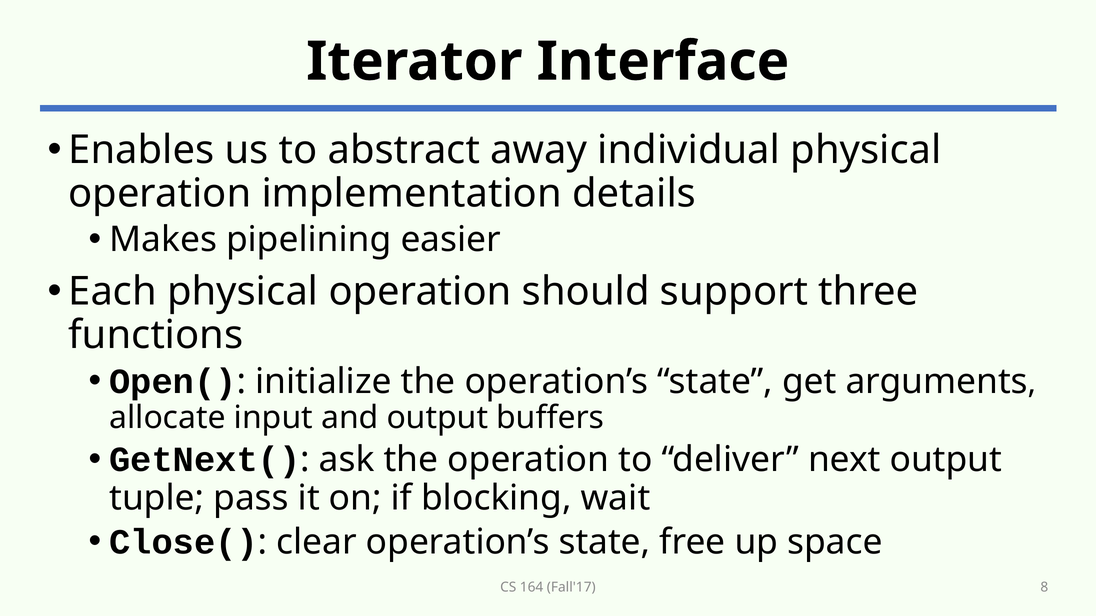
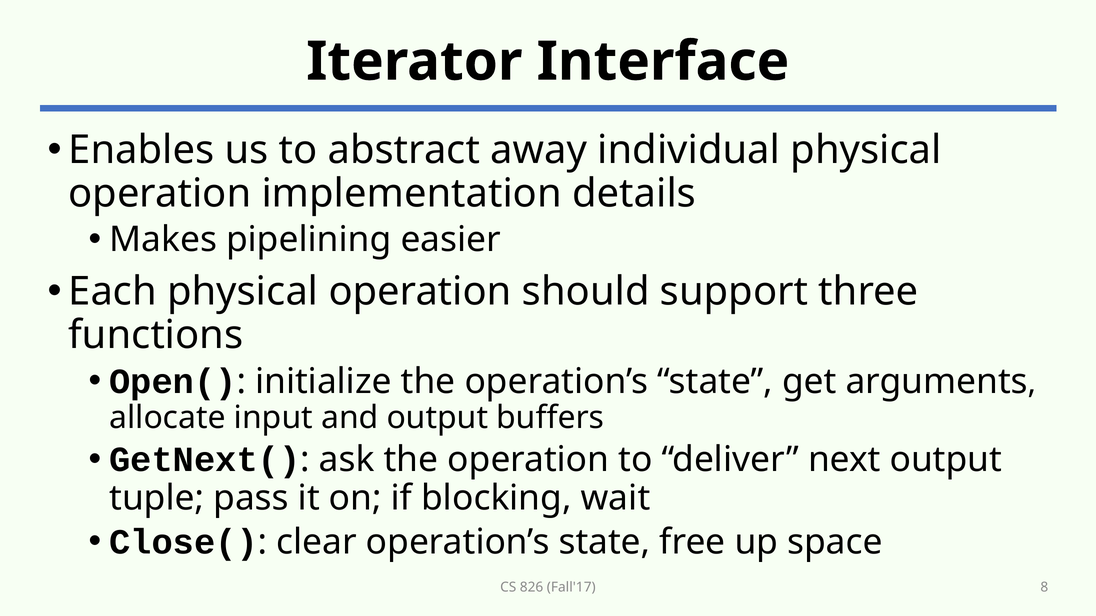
164: 164 -> 826
